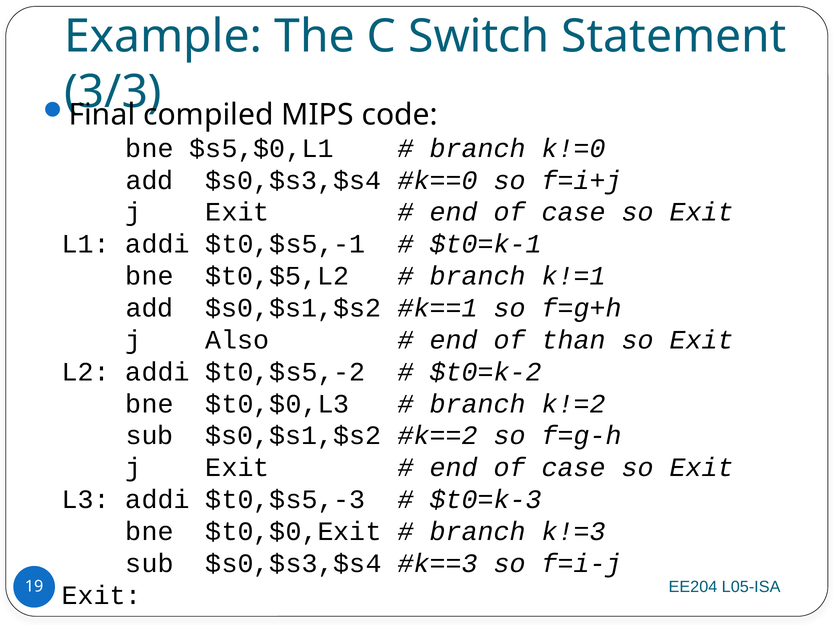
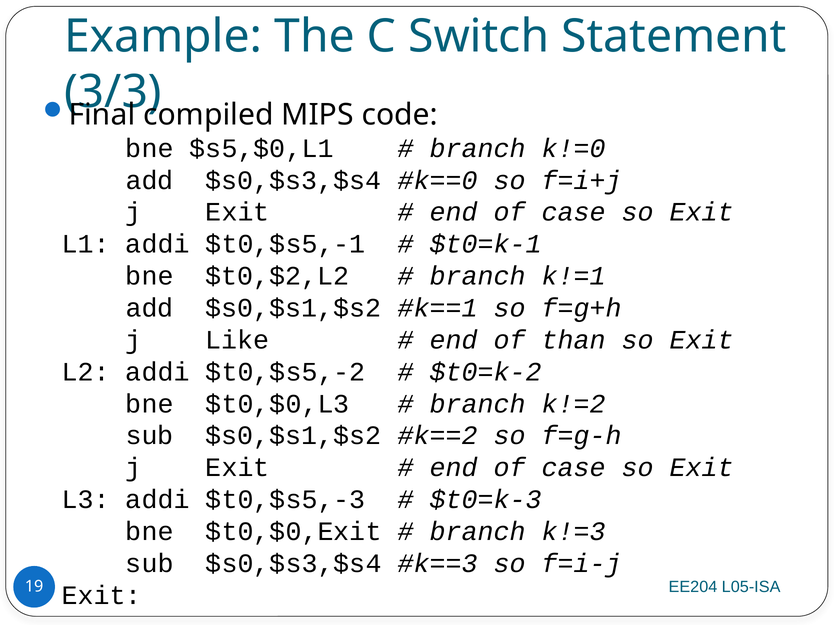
$t0,$5,L2: $t0,$5,L2 -> $t0,$2,L2
Also: Also -> Like
